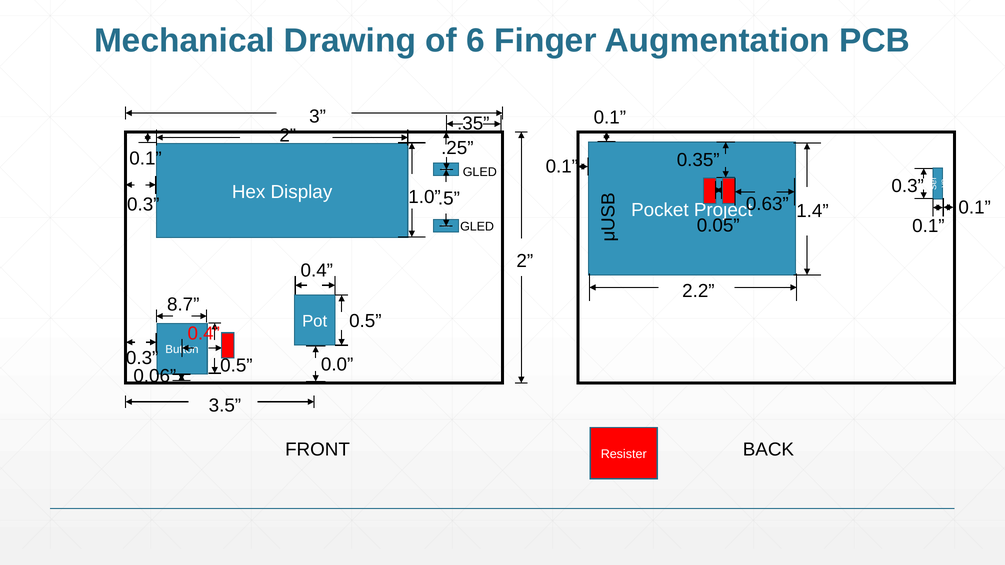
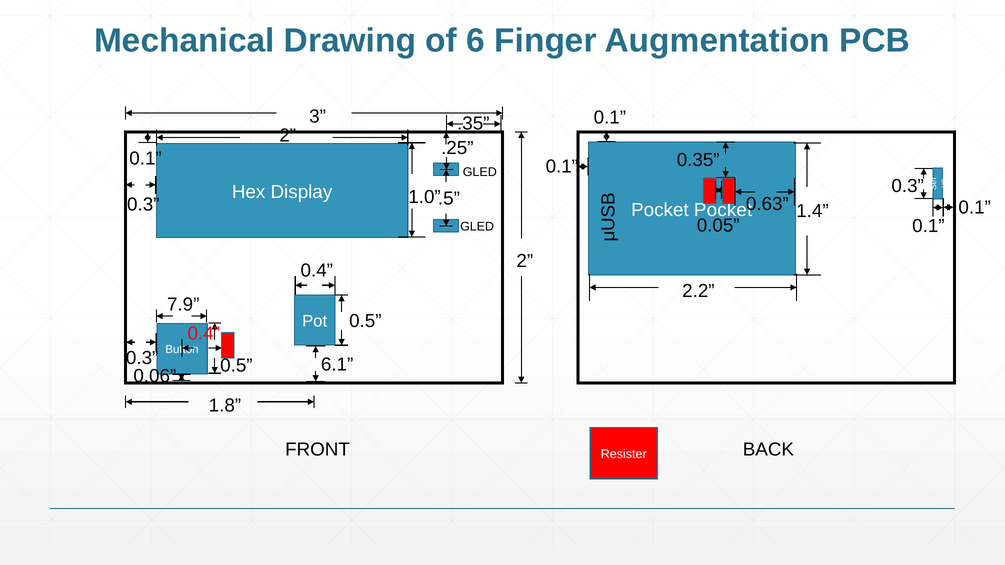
Pocket Project: Project -> Pocket
8.7: 8.7 -> 7.9
0.0: 0.0 -> 6.1
3.5: 3.5 -> 1.8
